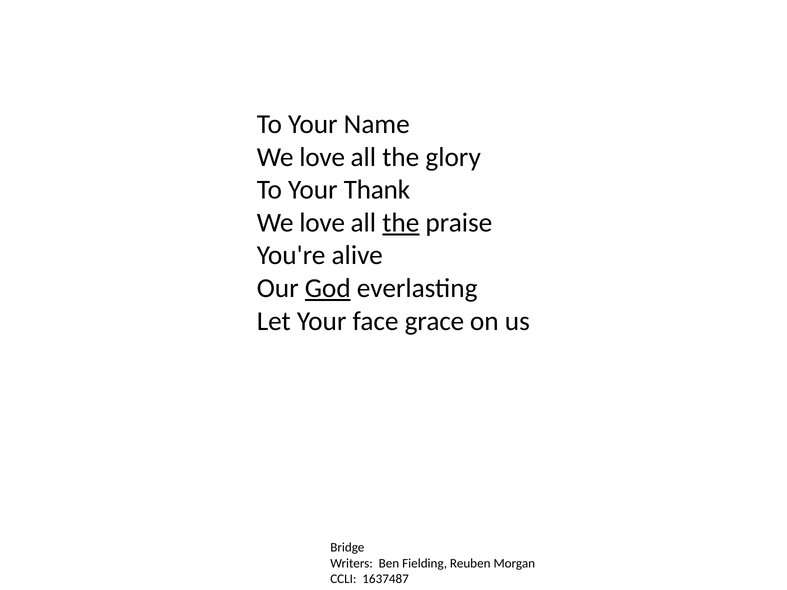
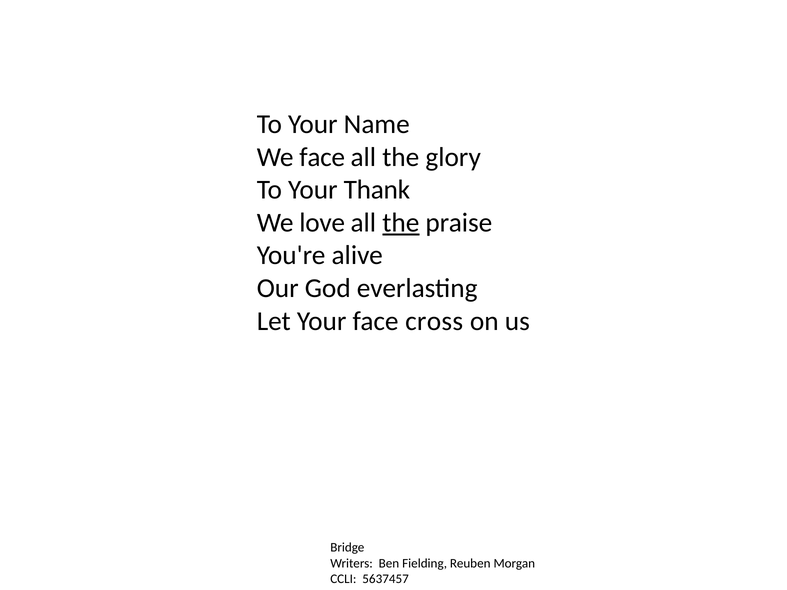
love at (322, 157): love -> face
God underline: present -> none
grace: grace -> cross
1637487: 1637487 -> 5637457
